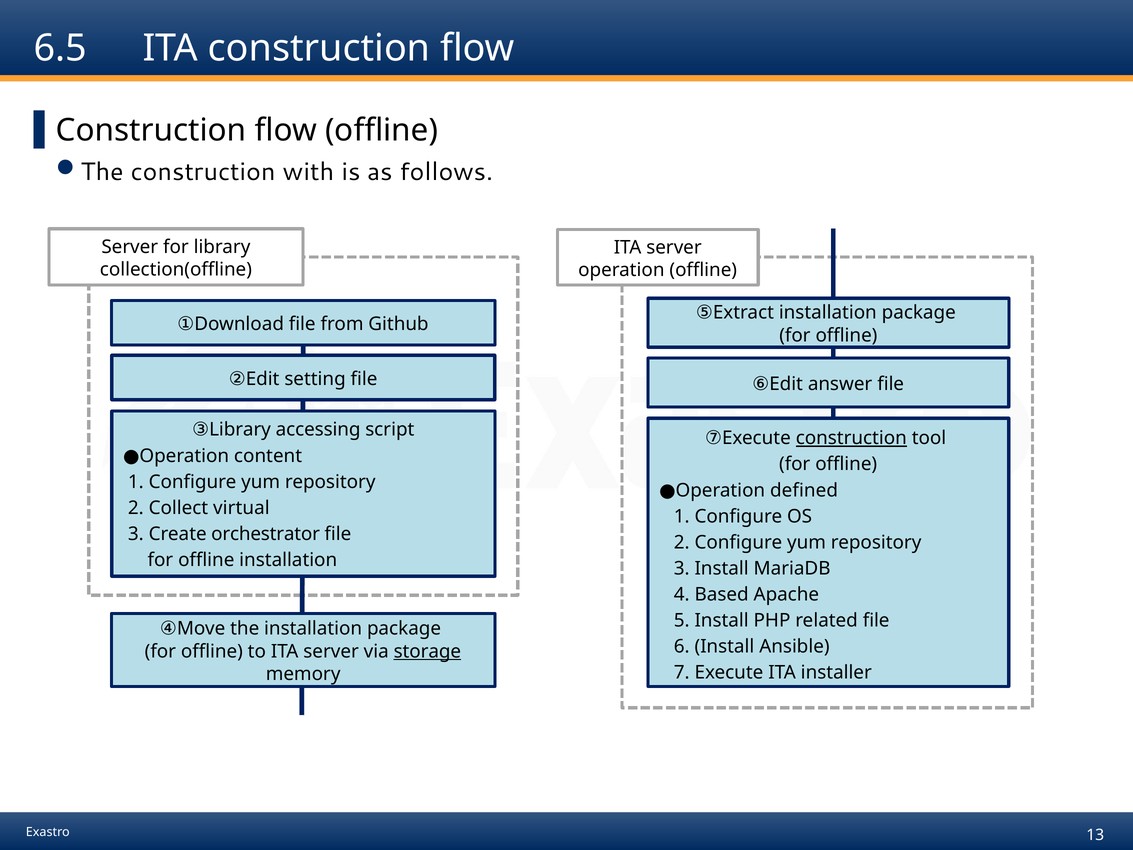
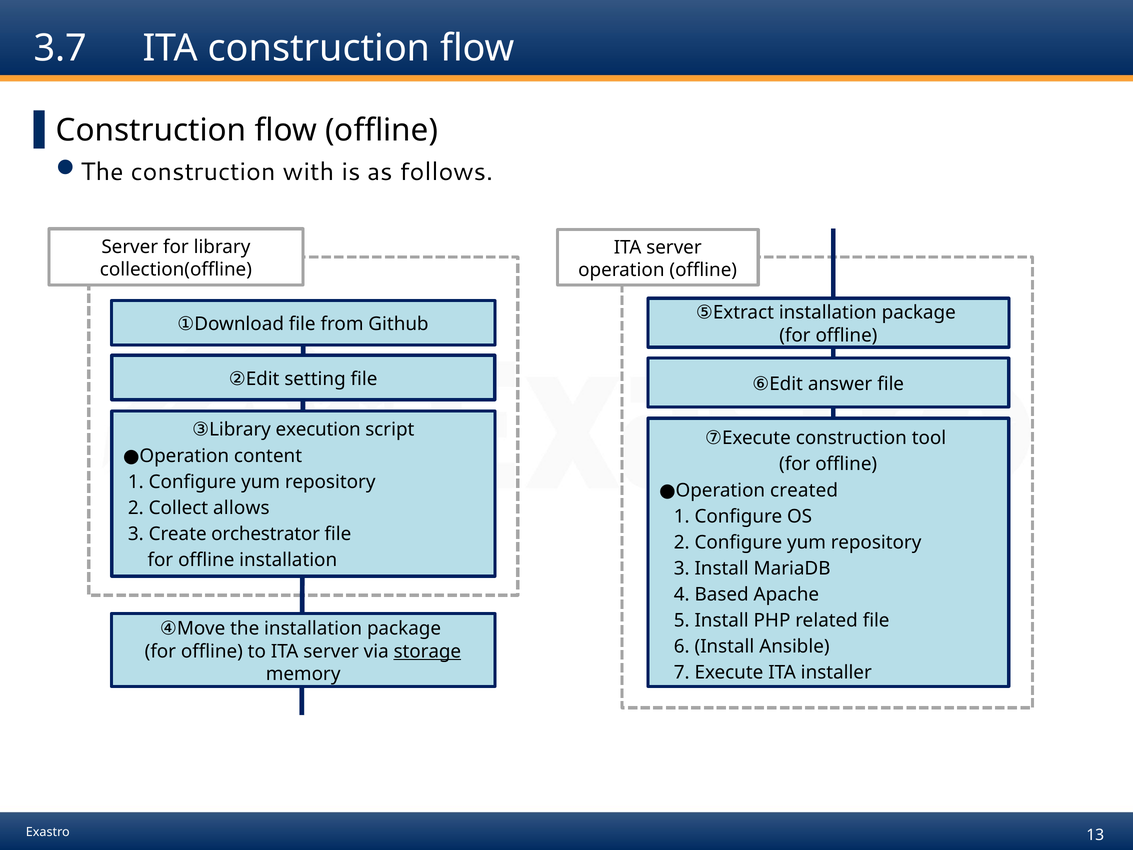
6.5: 6.5 -> 3.7
accessing: accessing -> execution
construction at (851, 438) underline: present -> none
defined: defined -> created
virtual: virtual -> allows
